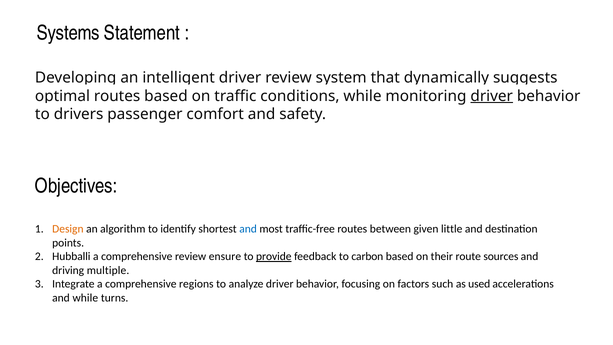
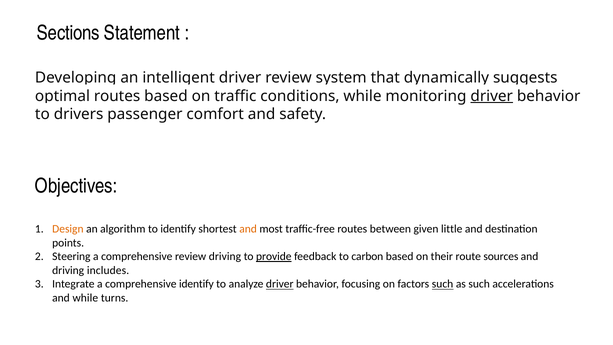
Systems: Systems -> Sections
and at (248, 229) colour: blue -> orange
Hubballi: Hubballi -> Steering
review ensure: ensure -> driving
multiple: multiple -> includes
comprehensive regions: regions -> identify
driver at (280, 284) underline: none -> present
such at (443, 284) underline: none -> present
as used: used -> such
